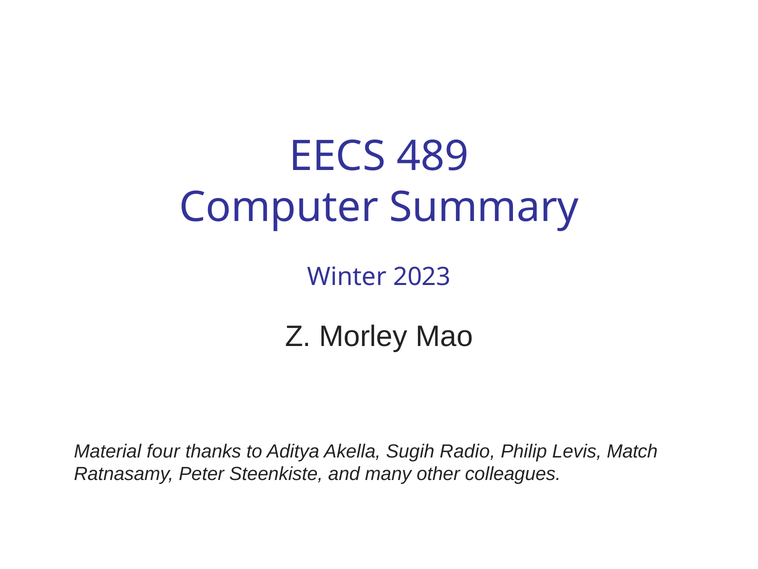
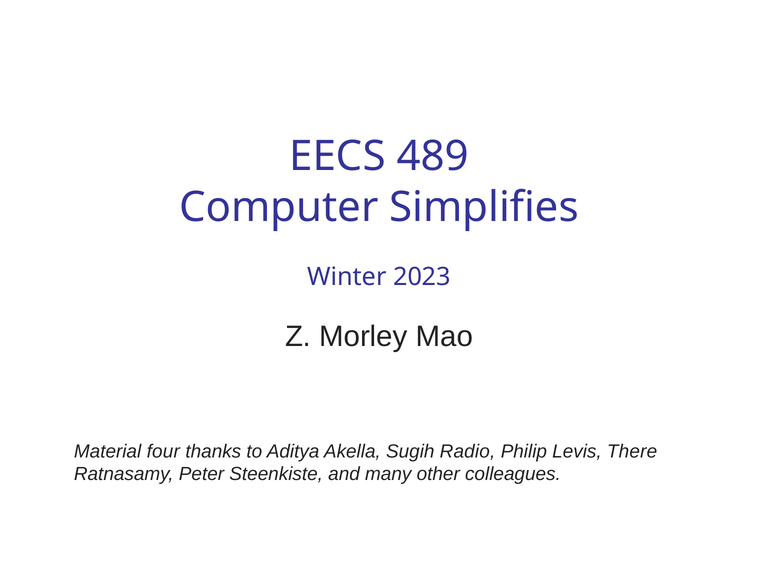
Summary: Summary -> Simplifies
Match: Match -> There
